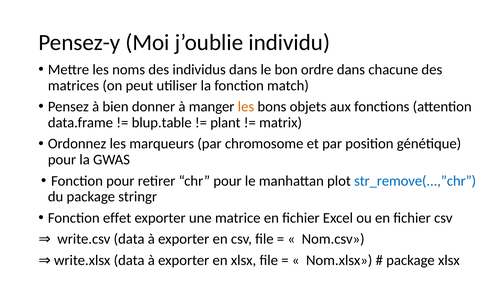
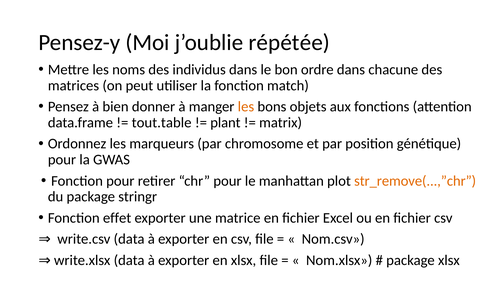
individu: individu -> répétée
blup.table: blup.table -> tout.table
str_remove(...,”chr colour: blue -> orange
